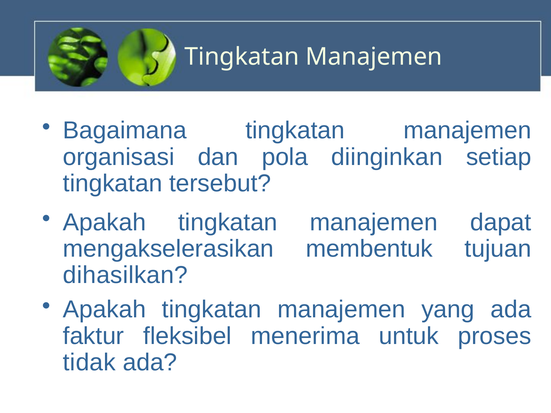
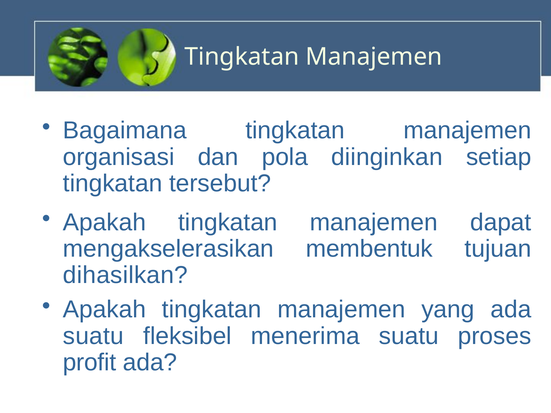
faktur at (93, 336): faktur -> suatu
menerima untuk: untuk -> suatu
tidak: tidak -> profit
